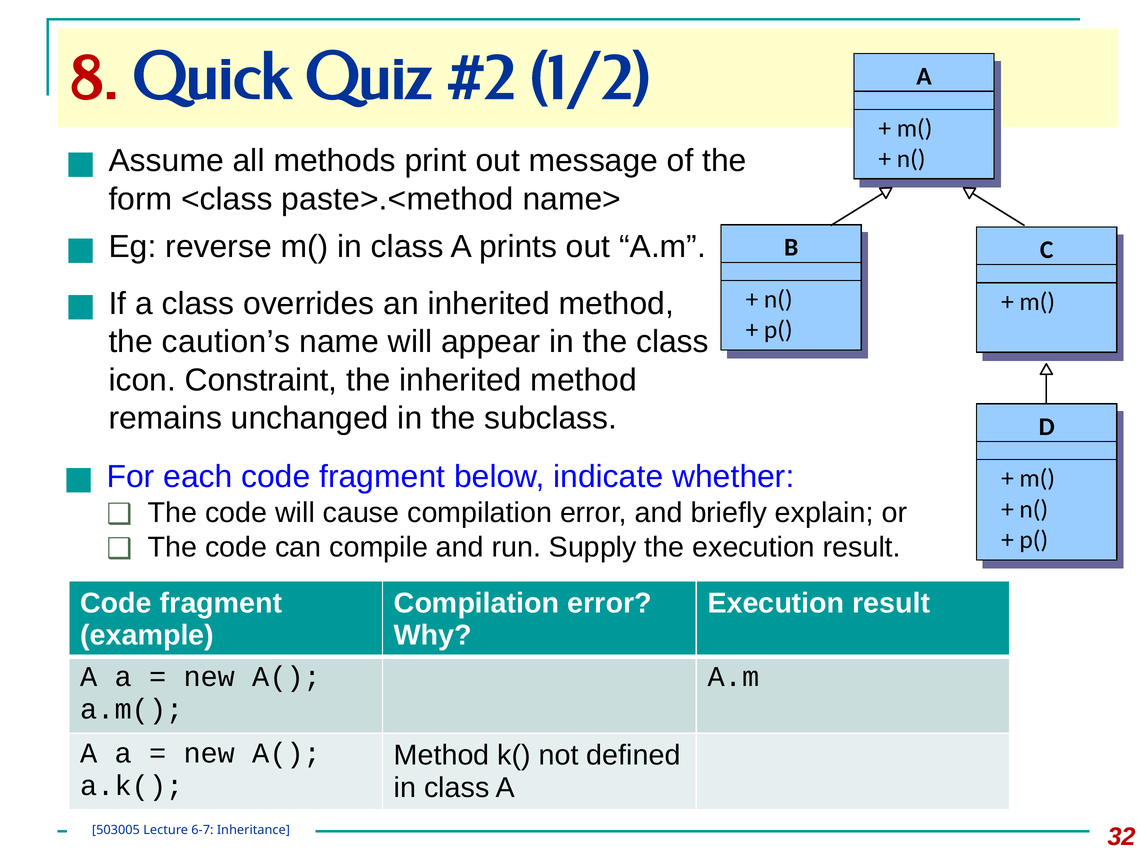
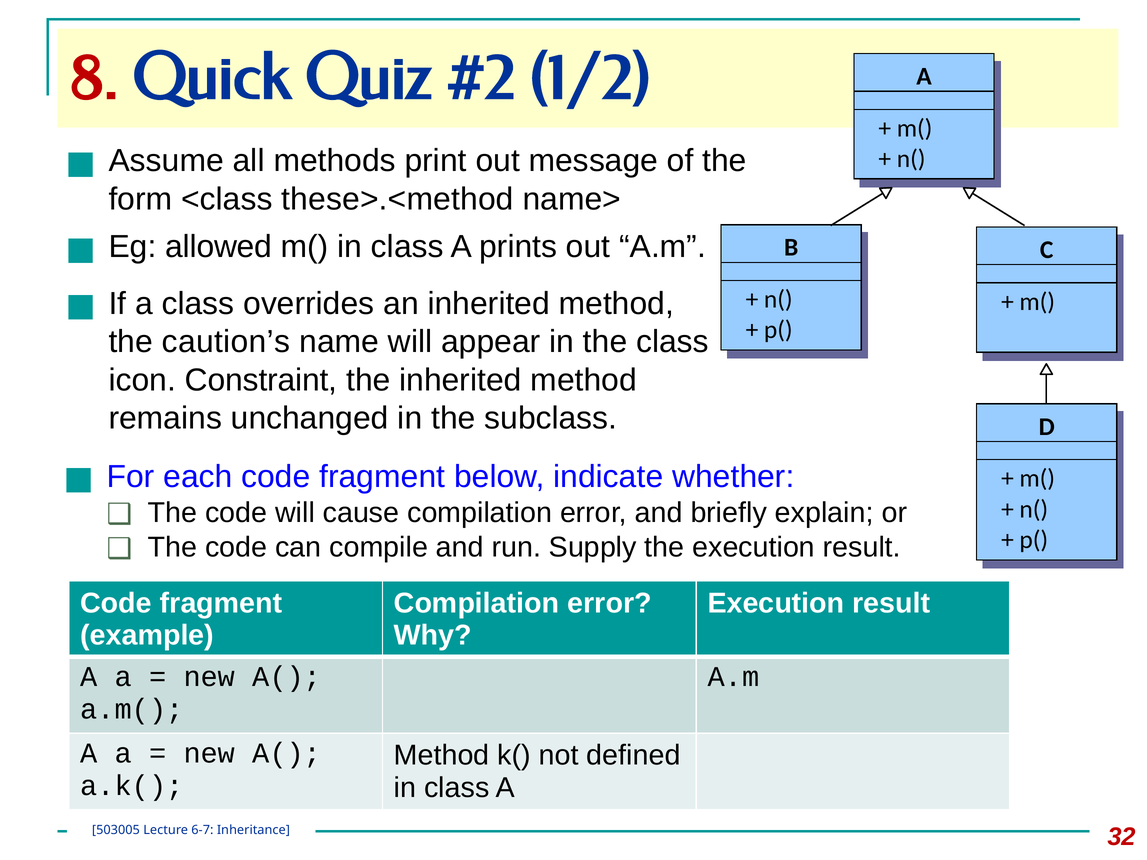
paste>.<method: paste>.<method -> these>.<method
reverse: reverse -> allowed
